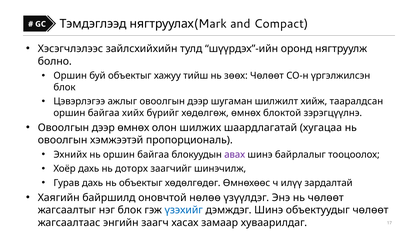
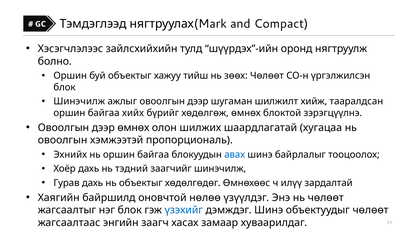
Цэвэрлэгээ at (79, 101): Цэвэрлэгээ -> Шинэчилж
авах colour: purple -> blue
доторх: доторх -> тэдний
